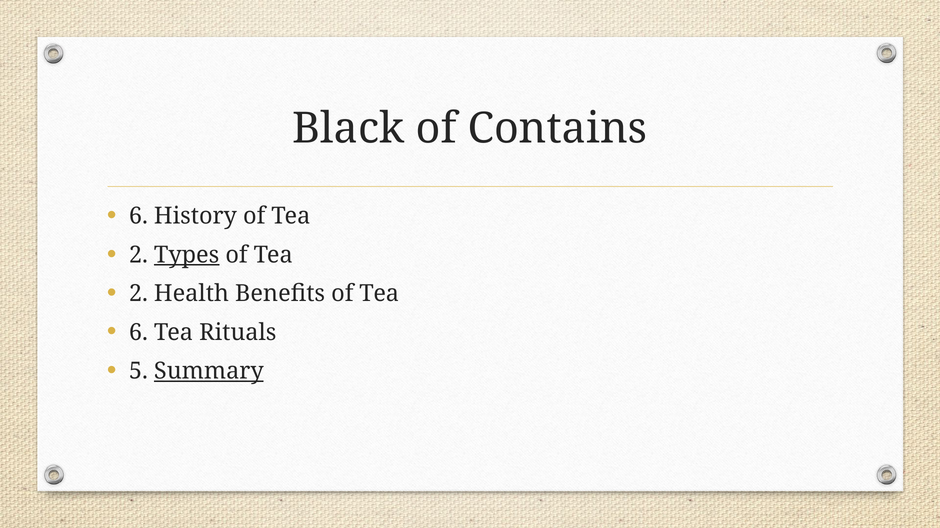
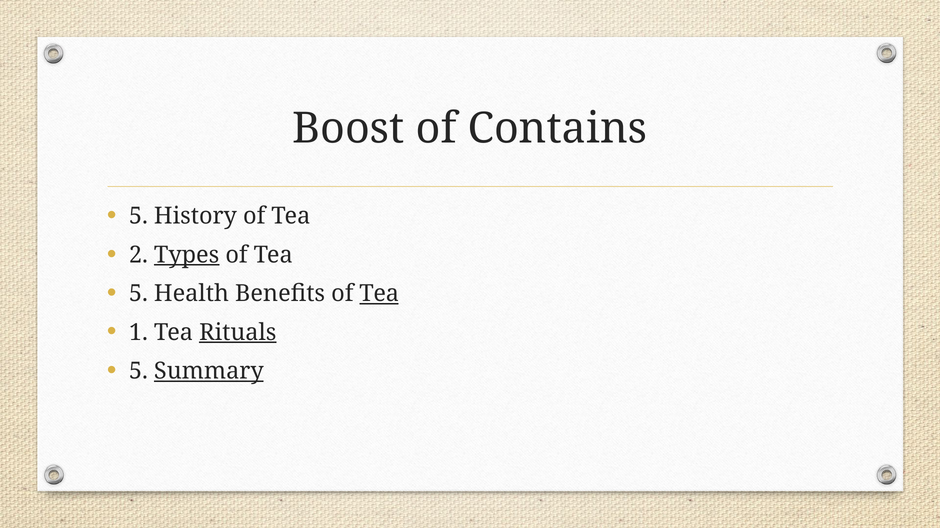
Black: Black -> Boost
6 at (138, 216): 6 -> 5
2 at (138, 294): 2 -> 5
Tea at (379, 294) underline: none -> present
6 at (138, 333): 6 -> 1
Rituals underline: none -> present
